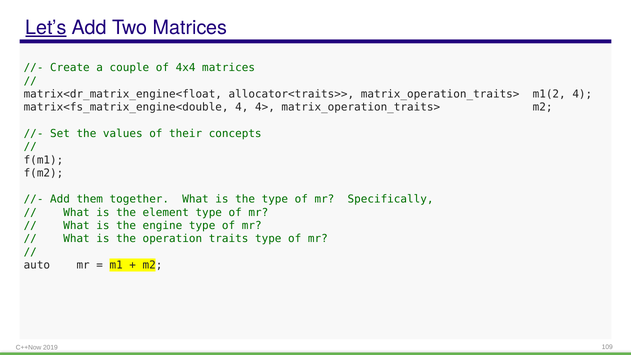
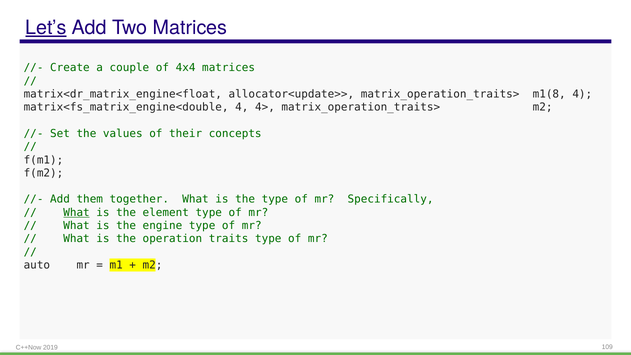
allocator<traits>>: allocator<traits>> -> allocator<update>>
m1(2: m1(2 -> m1(8
What at (77, 212) underline: none -> present
